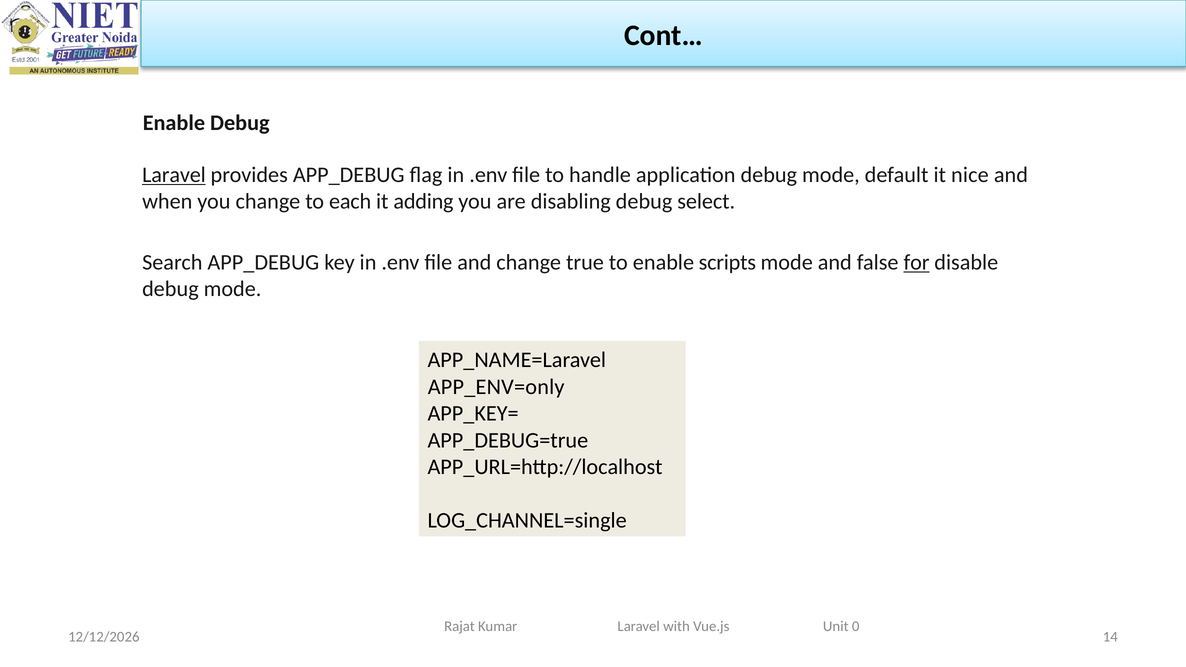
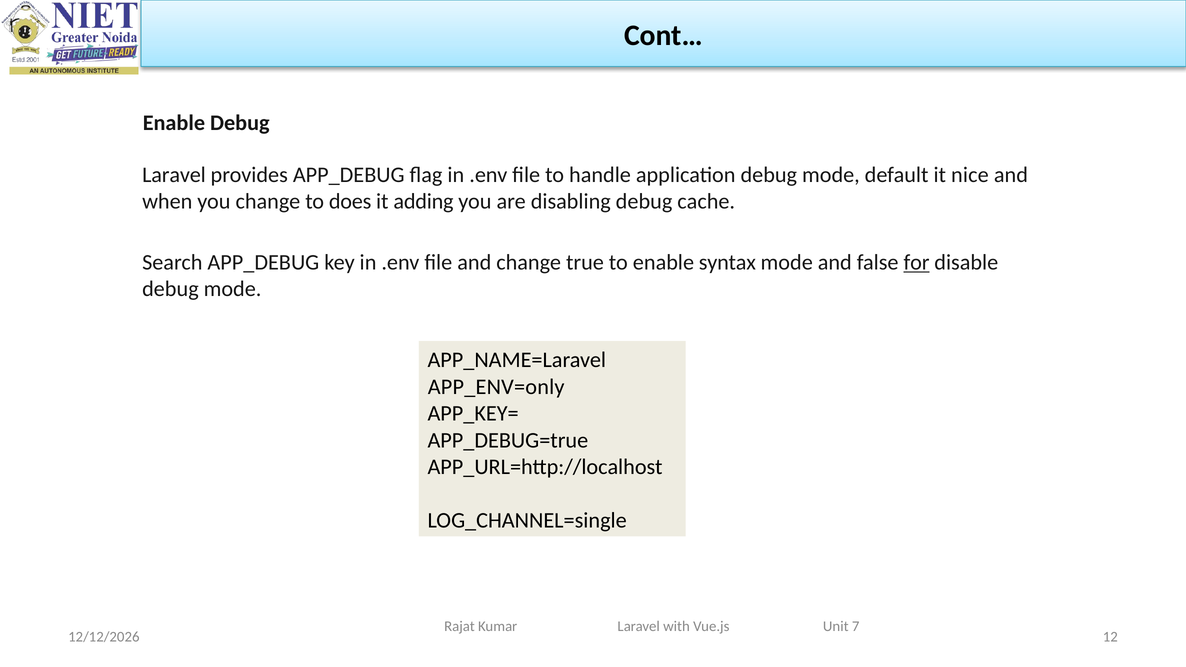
Laravel at (174, 175) underline: present -> none
each: each -> does
select: select -> cache
scripts: scripts -> syntax
0: 0 -> 7
14: 14 -> 12
